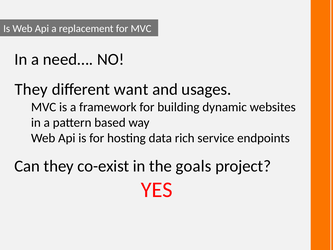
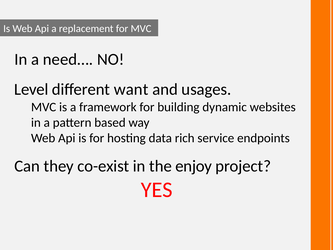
They at (31, 89): They -> Level
goals: goals -> enjoy
